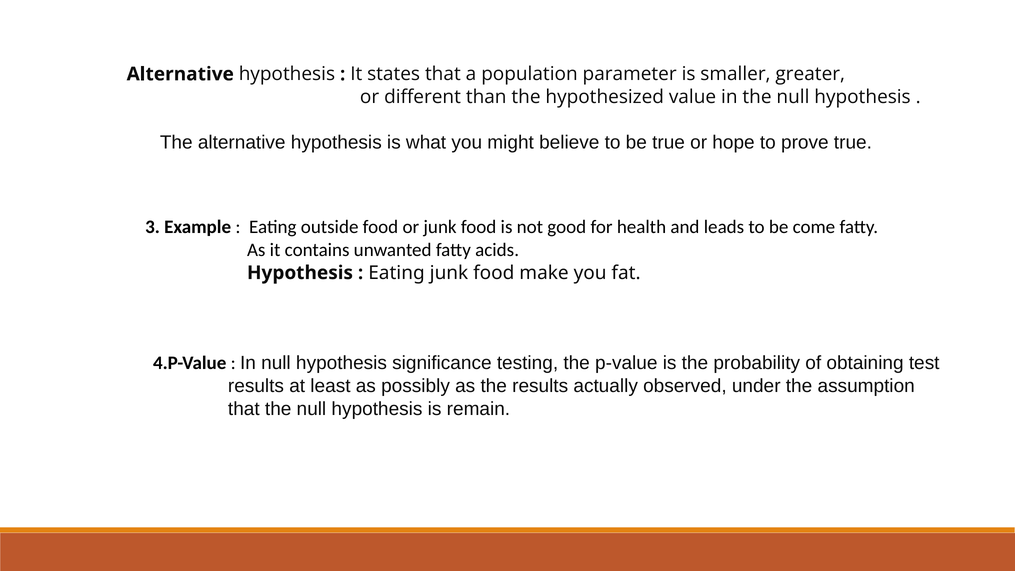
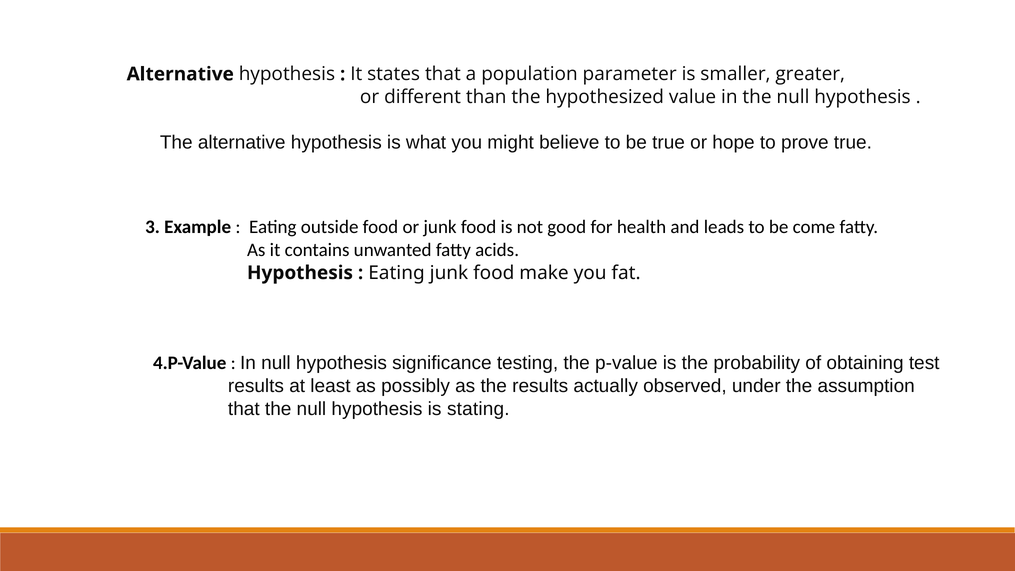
remain: remain -> stating
